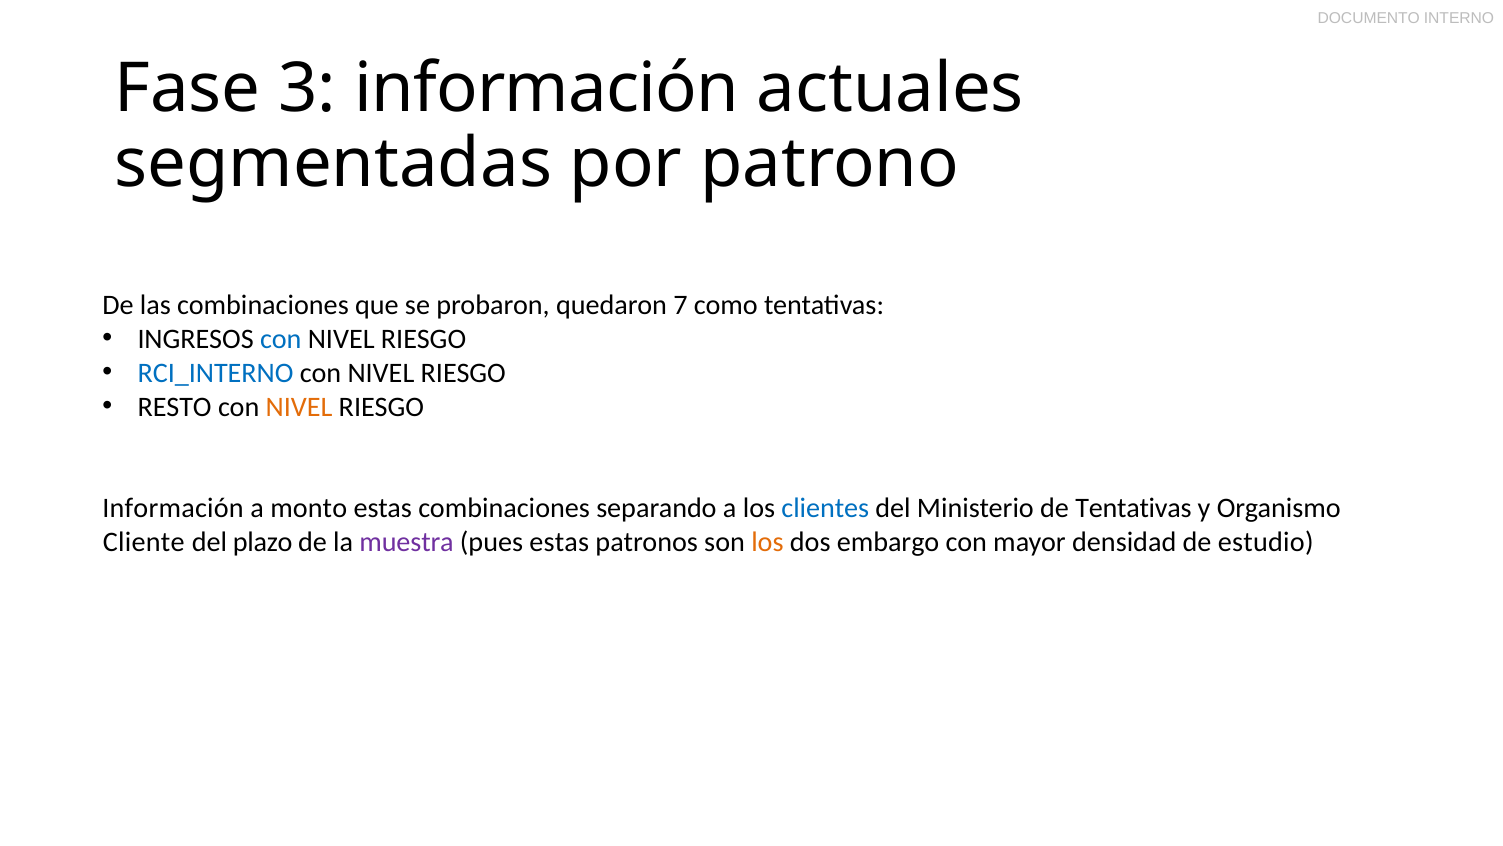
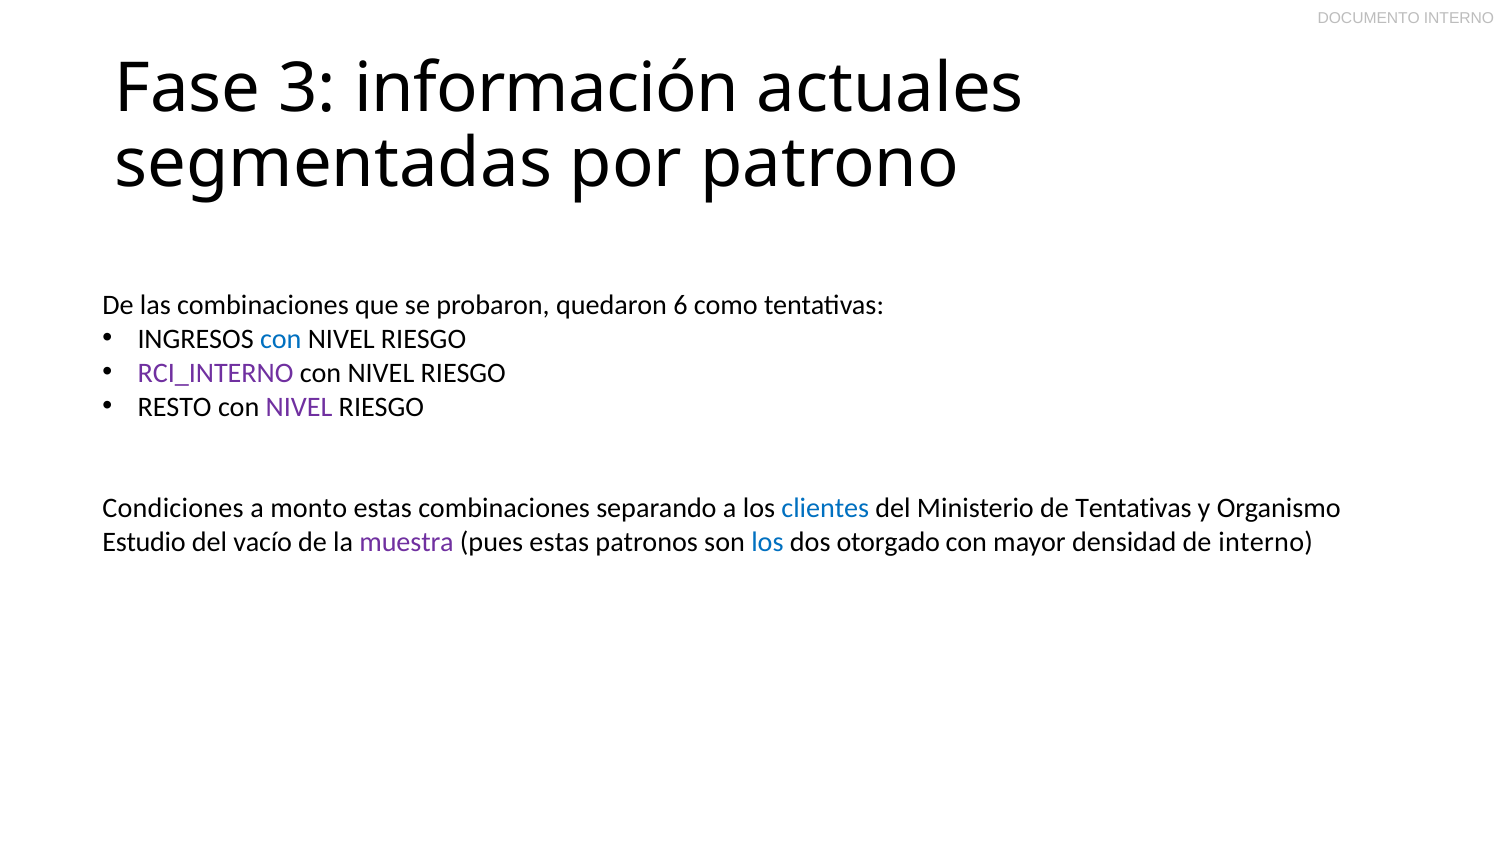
7: 7 -> 6
RCI_INTERNO colour: blue -> purple
NIVEL at (299, 406) colour: orange -> purple
Información at (173, 508): Información -> Condiciones
Cliente: Cliente -> Estudio
plazo: plazo -> vacío
los at (767, 542) colour: orange -> blue
embargo: embargo -> otorgado
de estudio: estudio -> interno
